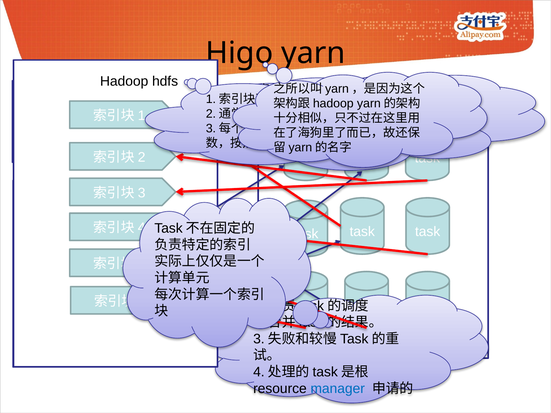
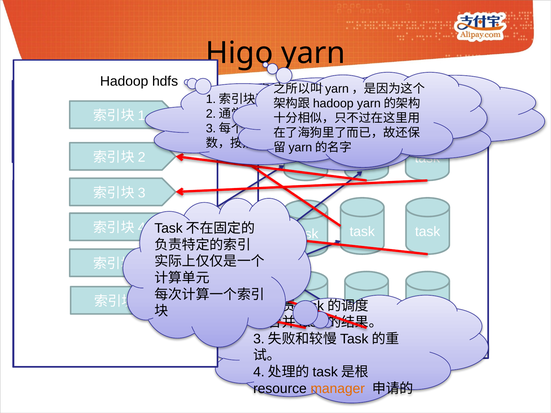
manager at (338, 389) colour: blue -> orange
